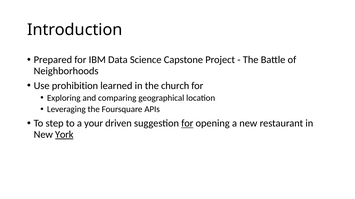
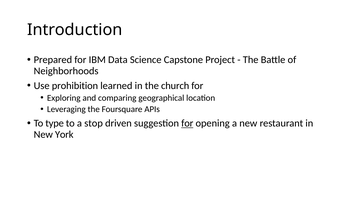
step: step -> type
your: your -> stop
York underline: present -> none
